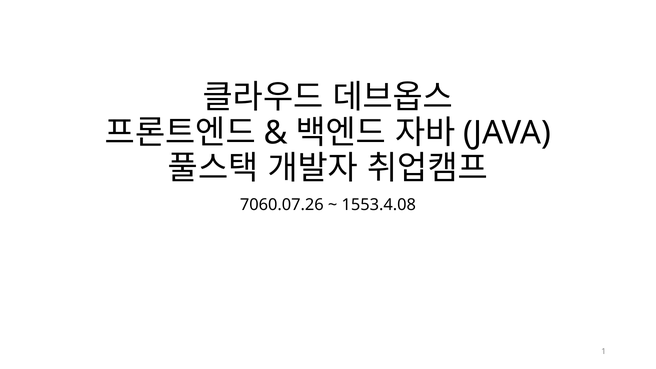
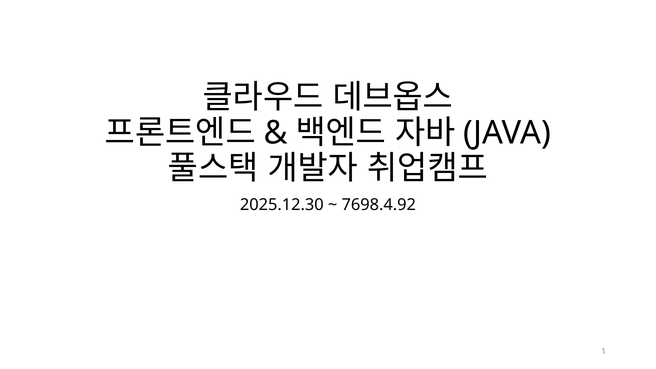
7060.07.26: 7060.07.26 -> 2025.12.30
1553.4.08: 1553.4.08 -> 7698.4.92
